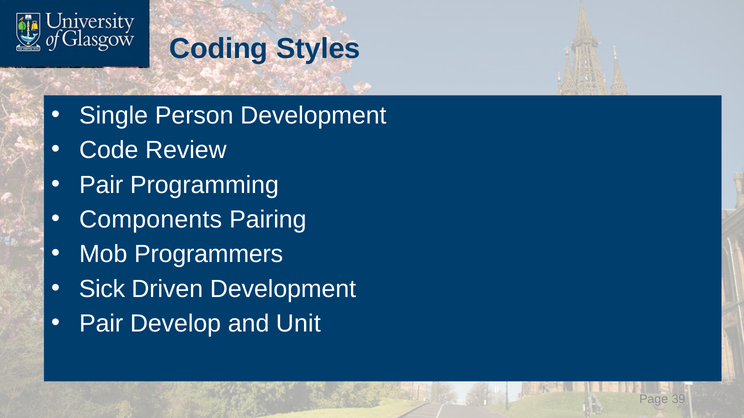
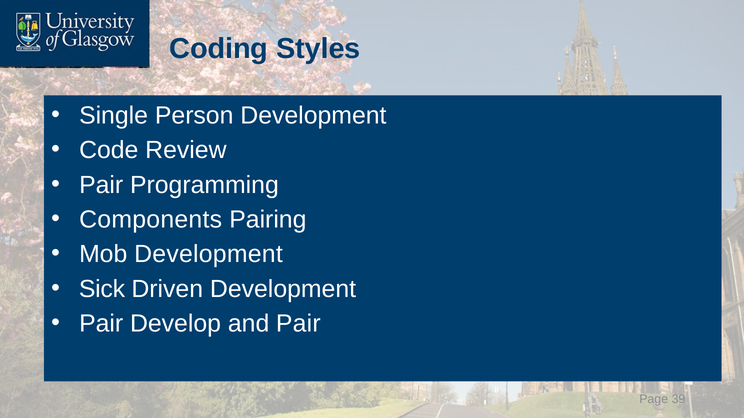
Mob Programmers: Programmers -> Development
and Unit: Unit -> Pair
